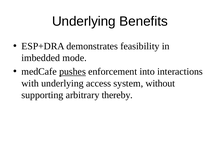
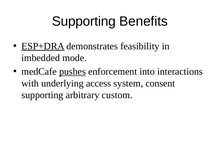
Underlying at (84, 21): Underlying -> Supporting
ESP+DRA underline: none -> present
without: without -> consent
thereby: thereby -> custom
